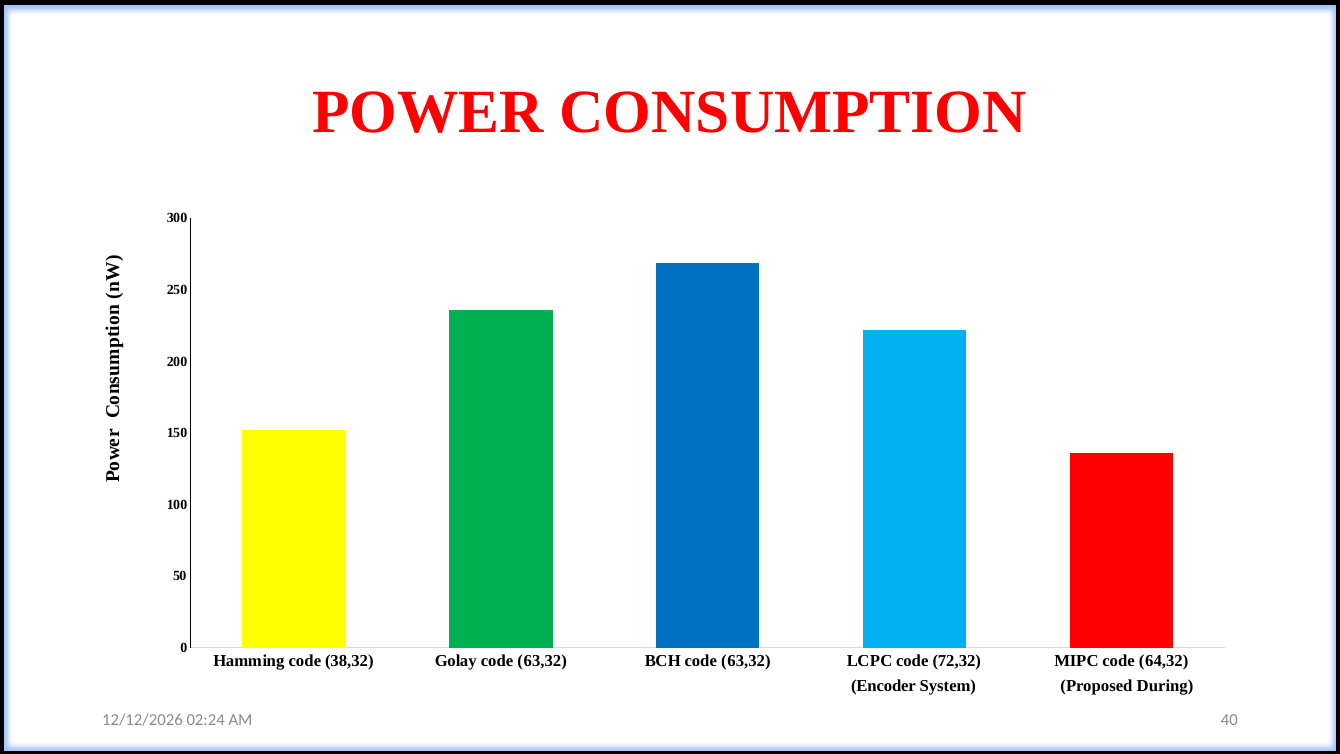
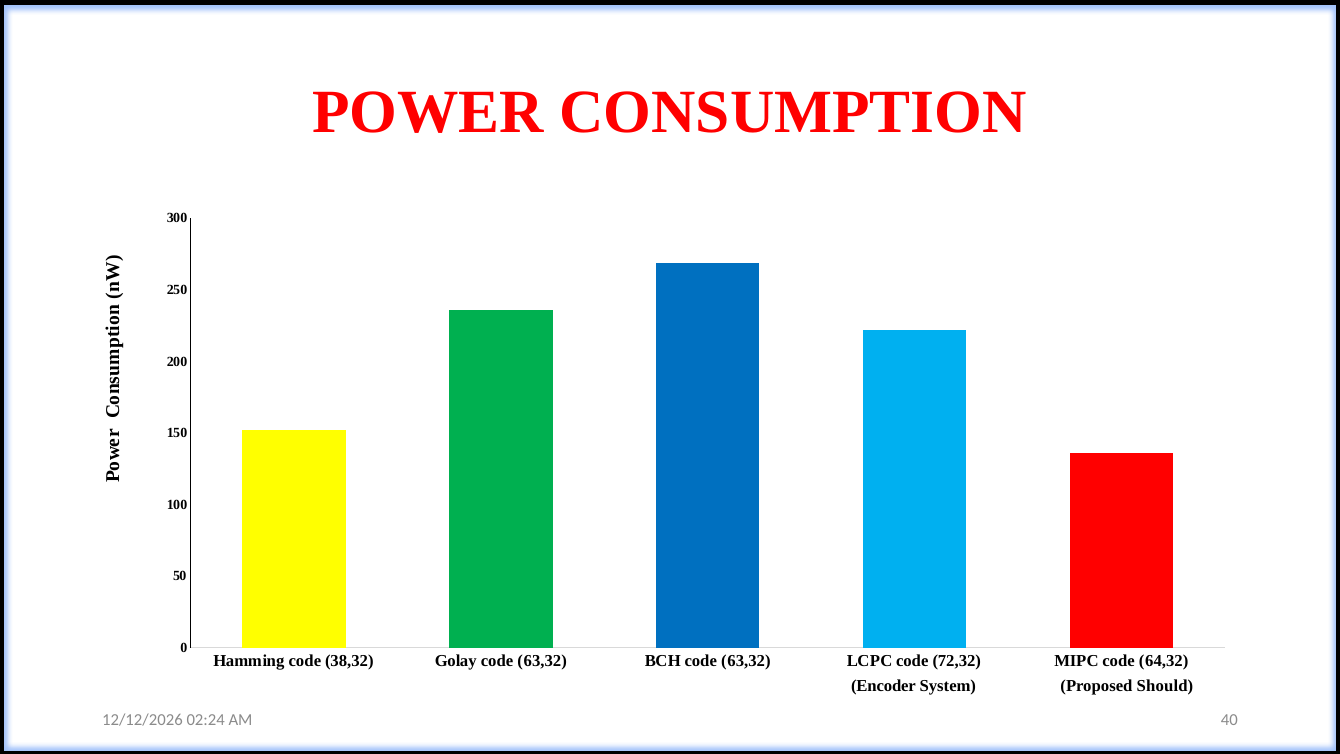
During: During -> Should
